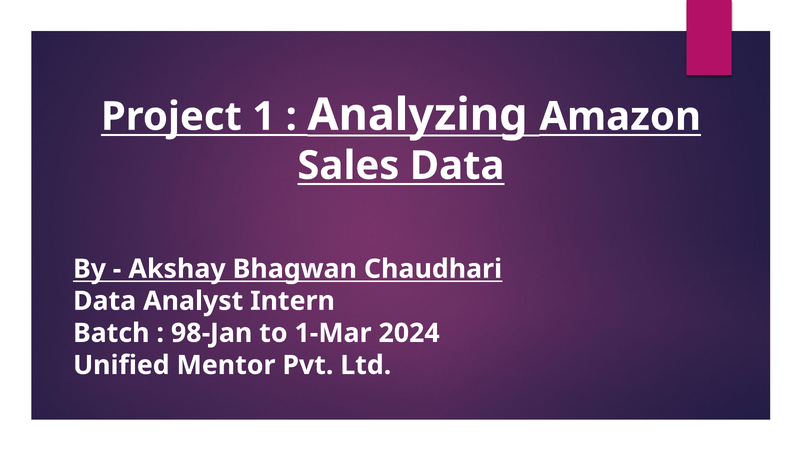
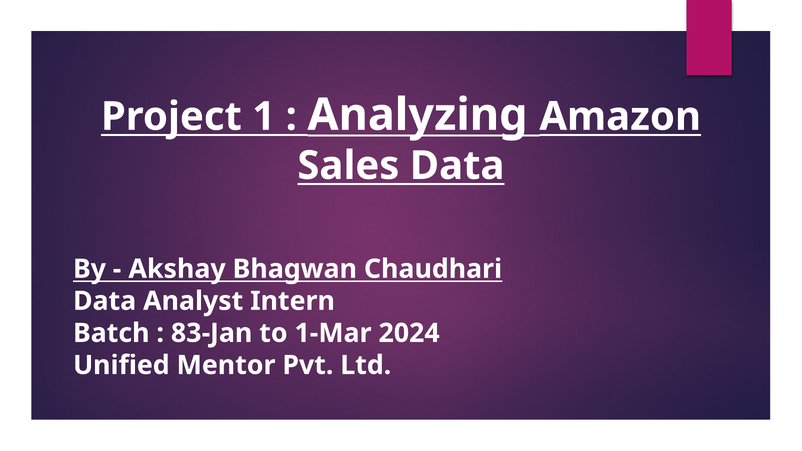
98-Jan: 98-Jan -> 83-Jan
